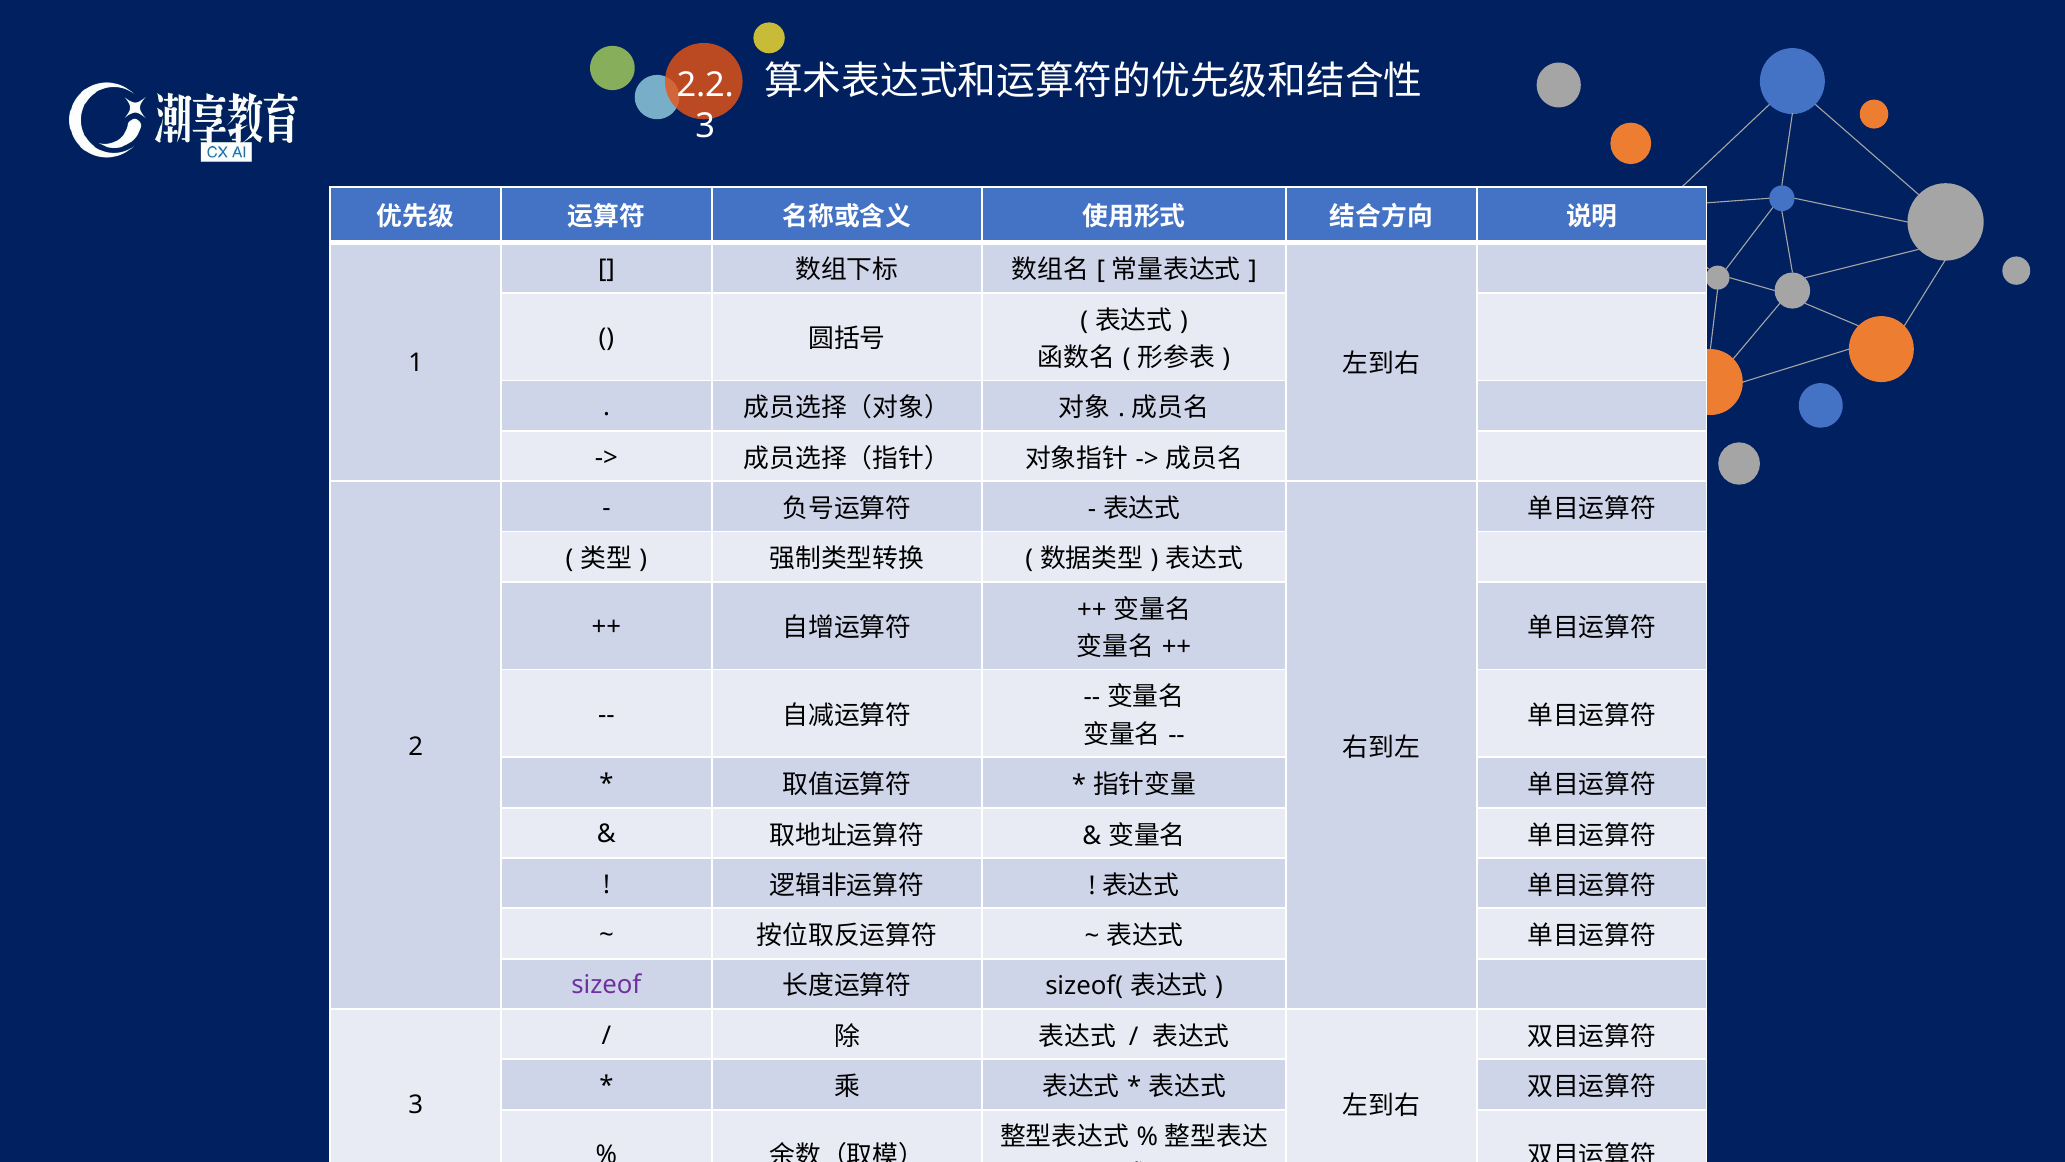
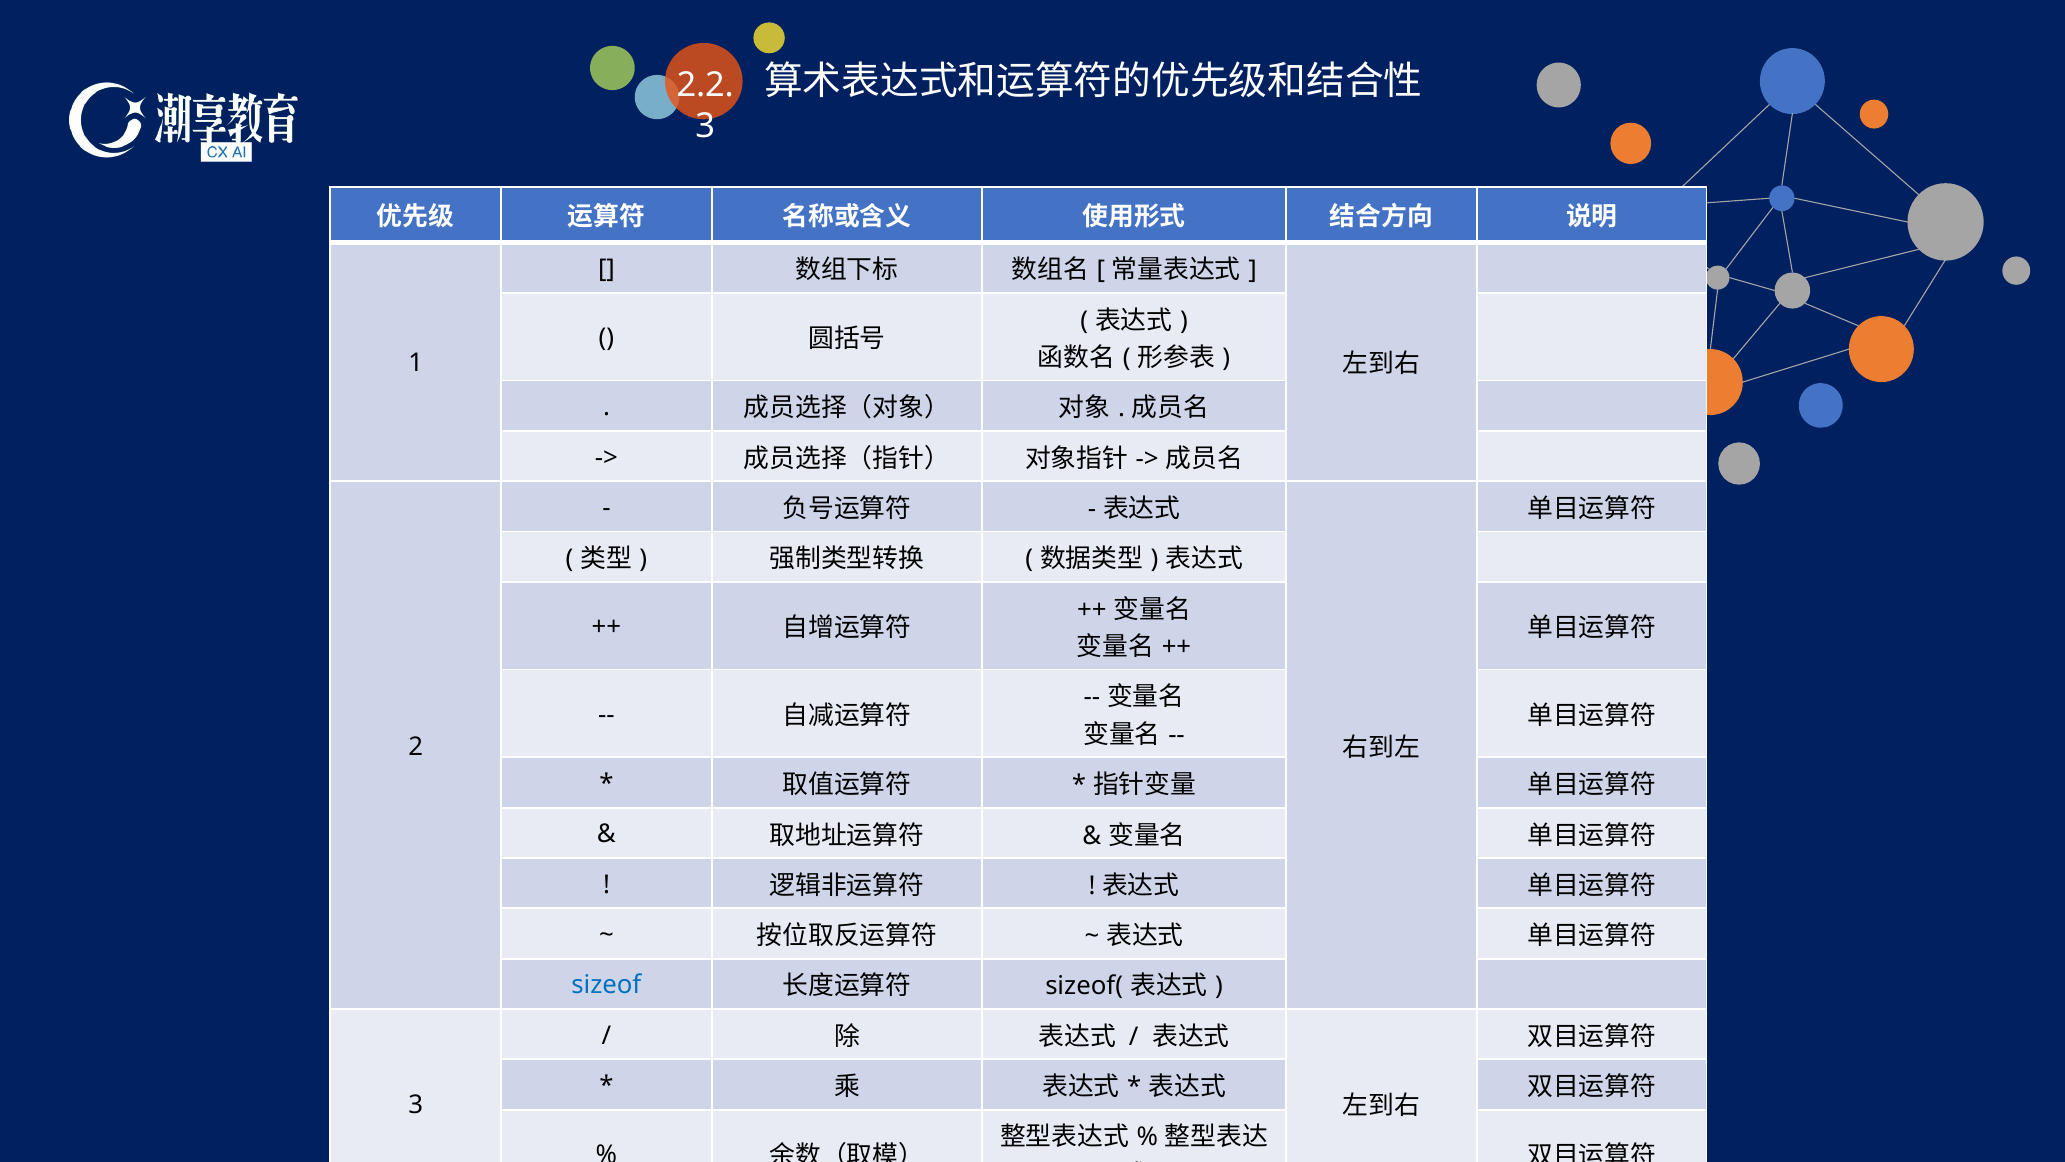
sizeof colour: purple -> blue
